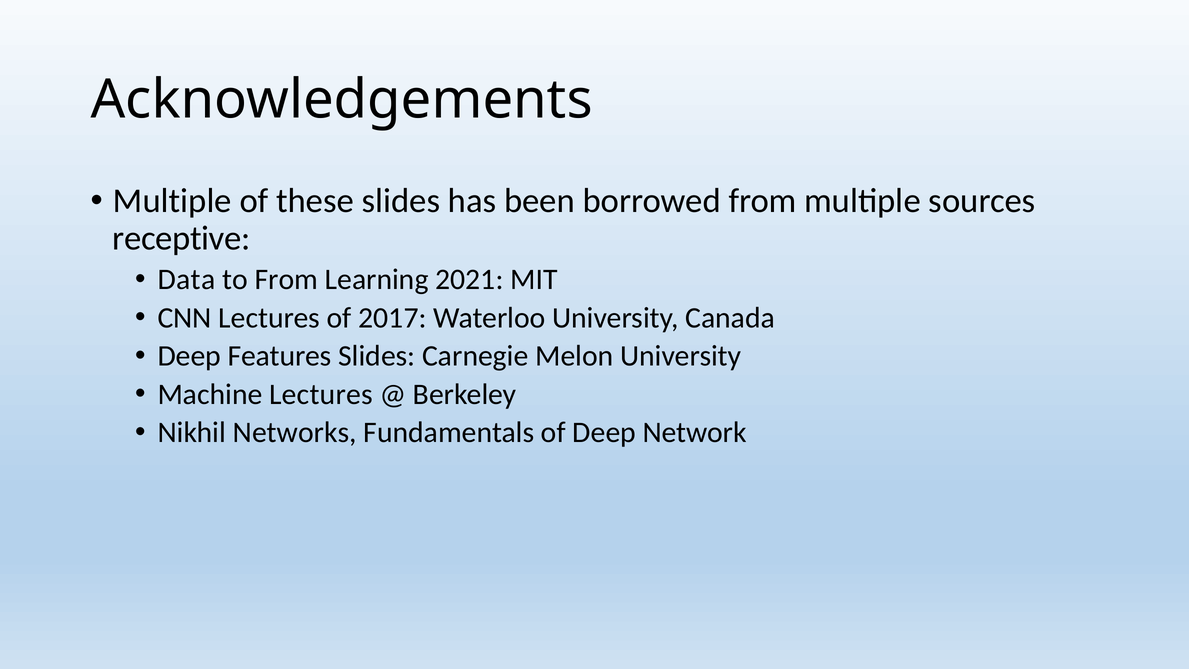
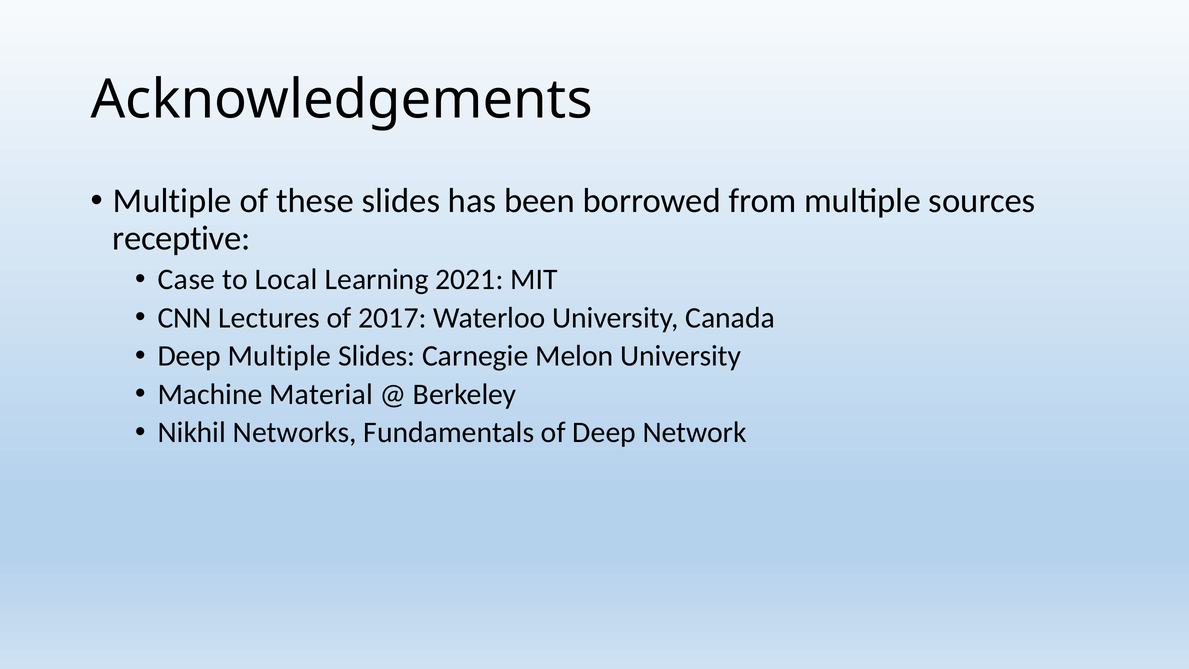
Data: Data -> Case
to From: From -> Local
Deep Features: Features -> Multiple
Machine Lectures: Lectures -> Material
